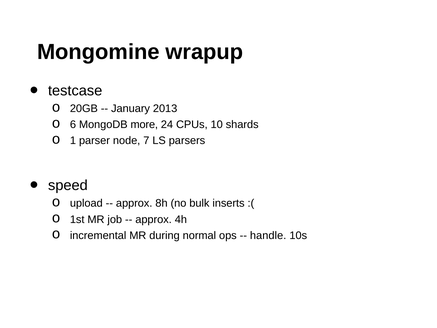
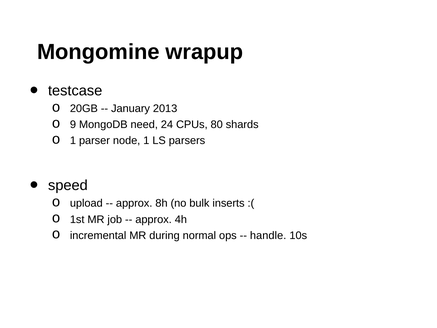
6: 6 -> 9
more: more -> need
10: 10 -> 80
node 7: 7 -> 1
